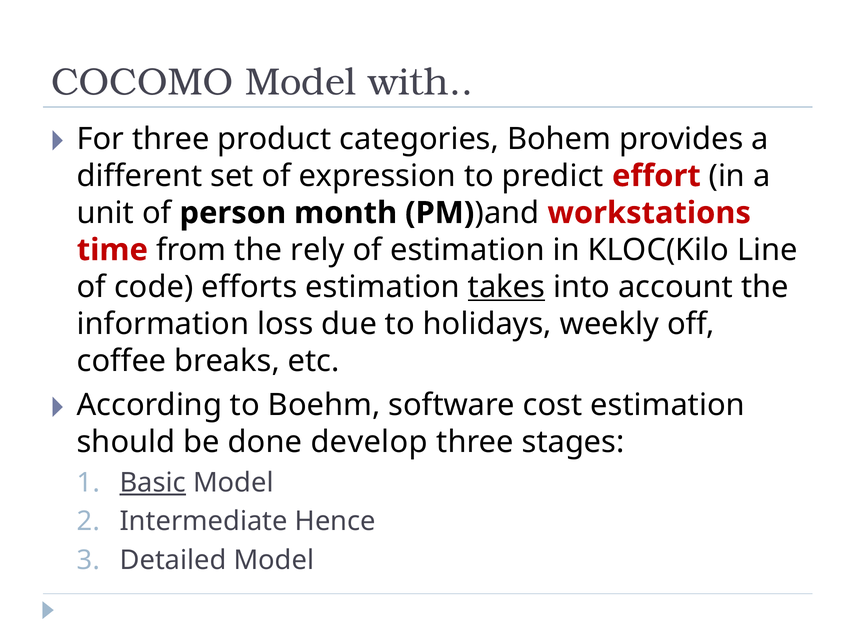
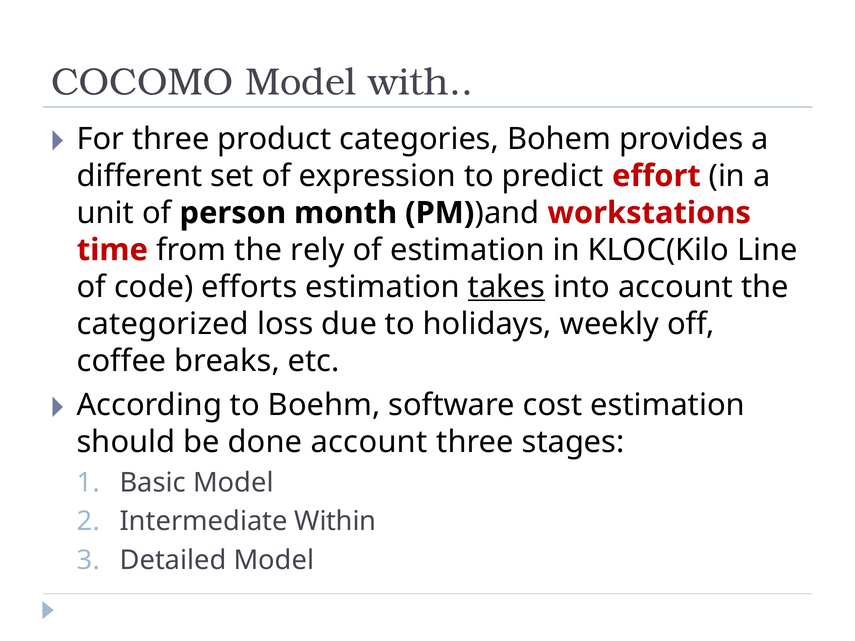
information: information -> categorized
done develop: develop -> account
Basic underline: present -> none
Hence: Hence -> Within
